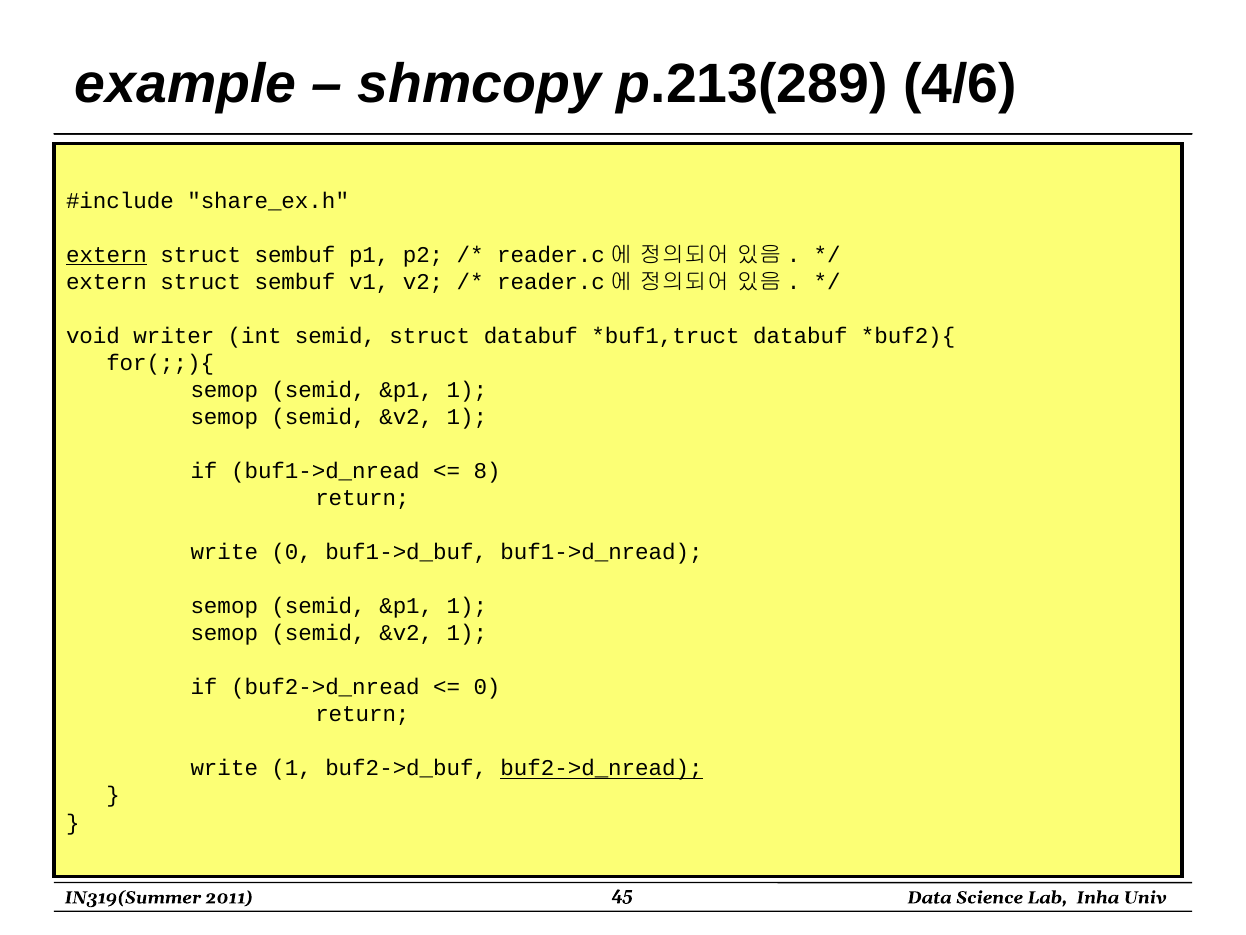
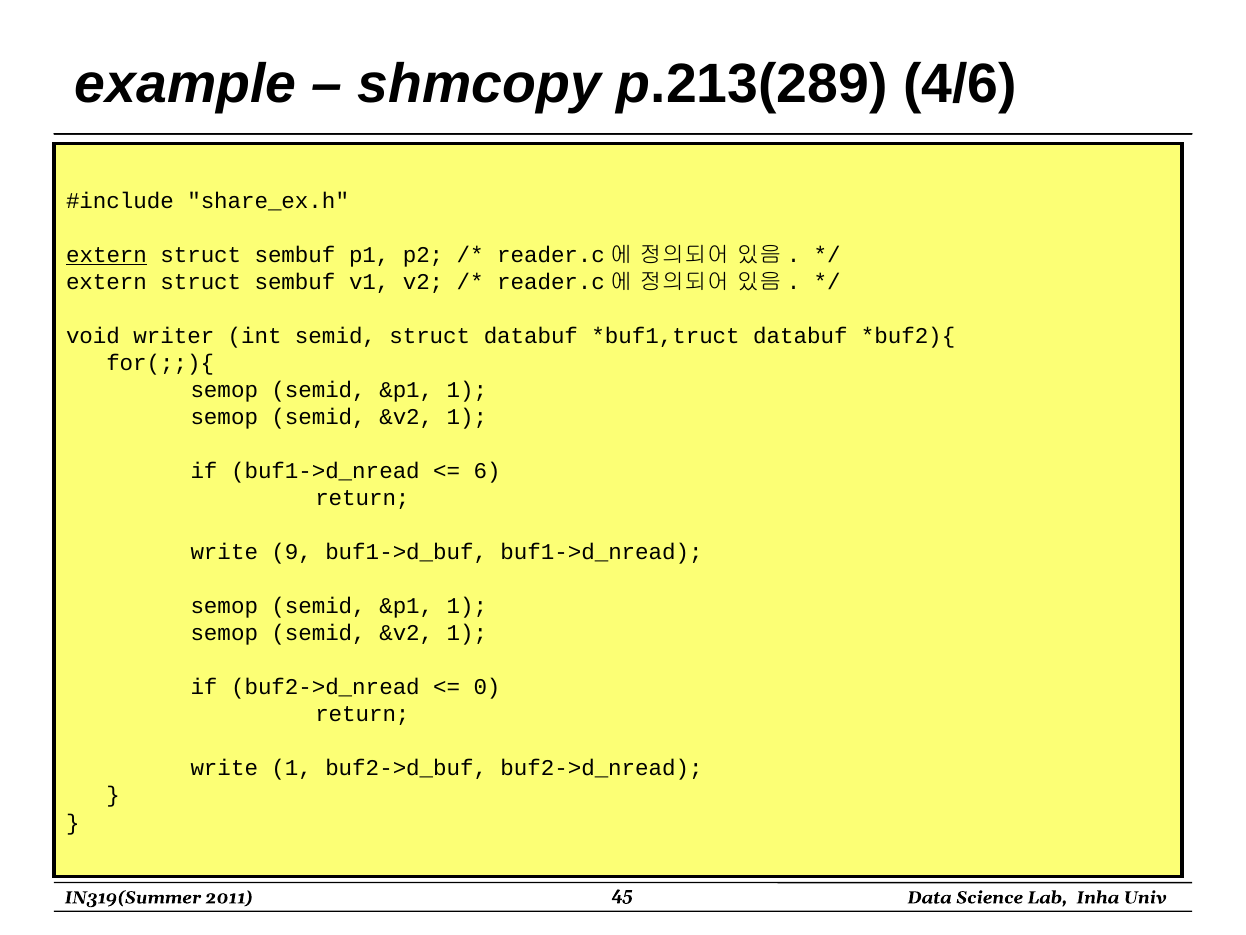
8: 8 -> 6
write 0: 0 -> 9
buf2->d_nread at (602, 768) underline: present -> none
